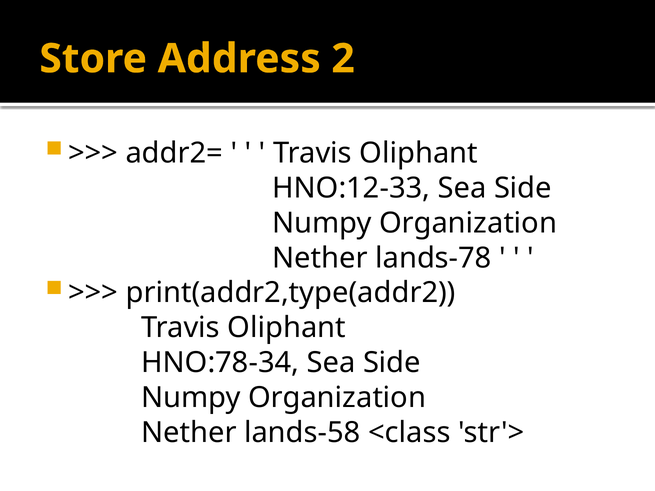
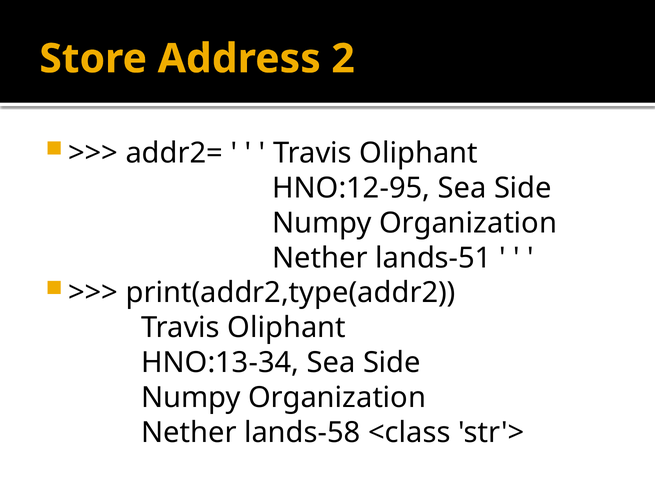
HNO:12-33: HNO:12-33 -> HNO:12-95
lands-78: lands-78 -> lands-51
HNO:78-34: HNO:78-34 -> HNO:13-34
